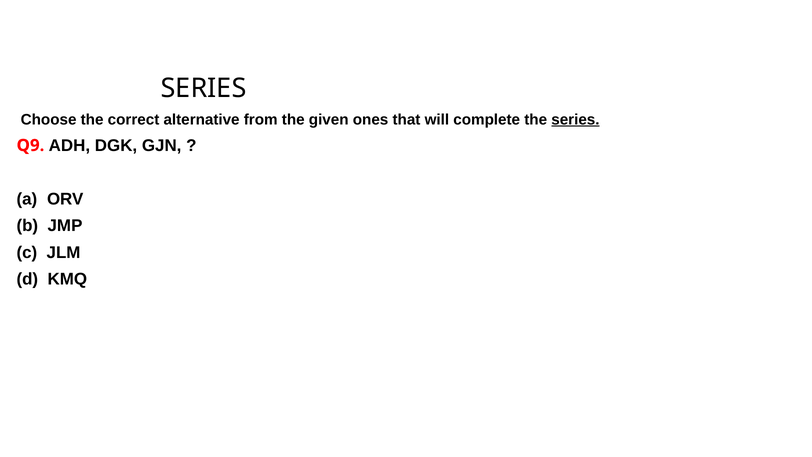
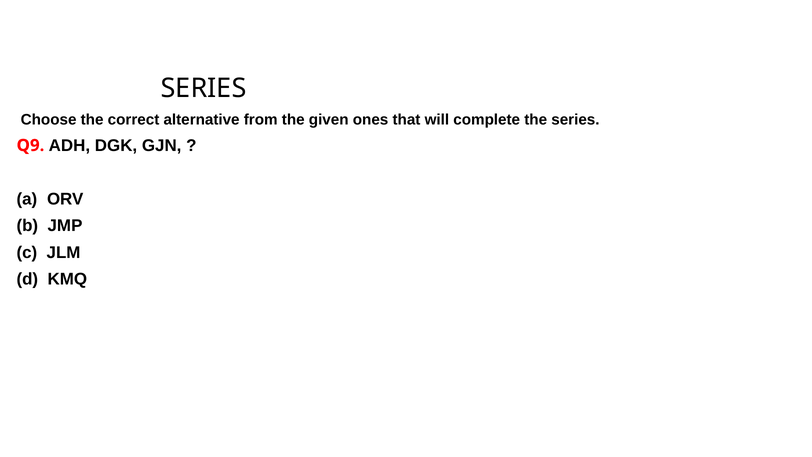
series at (575, 120) underline: present -> none
